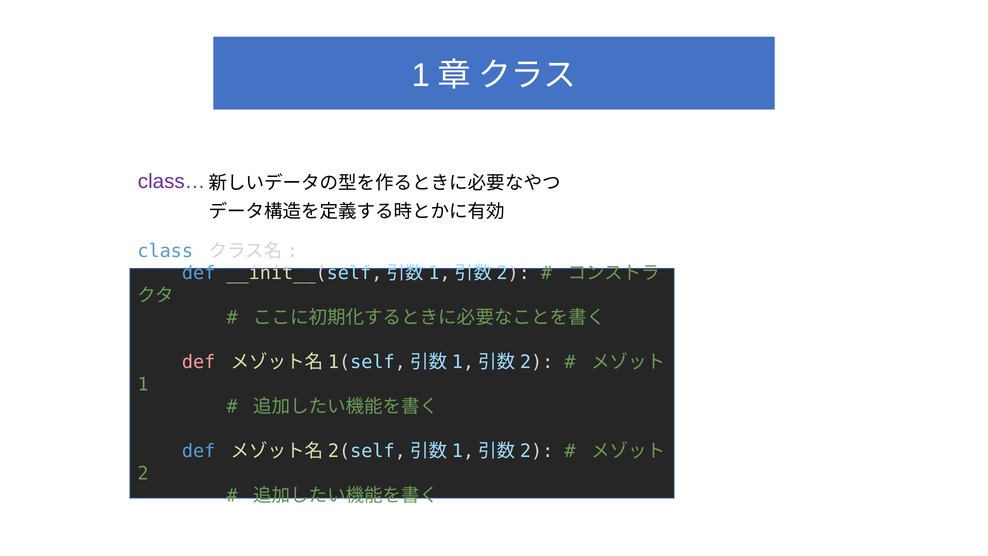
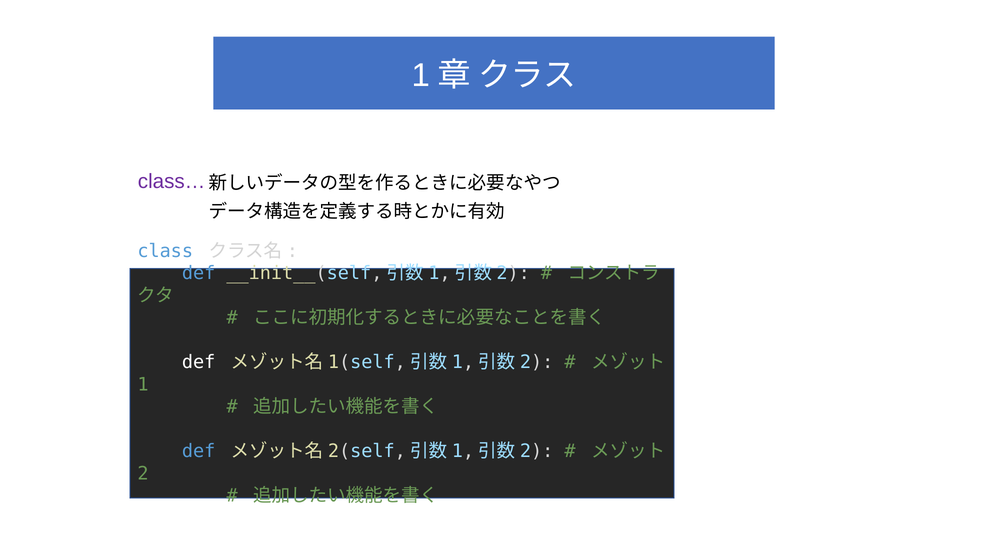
def at (199, 362) colour: pink -> white
